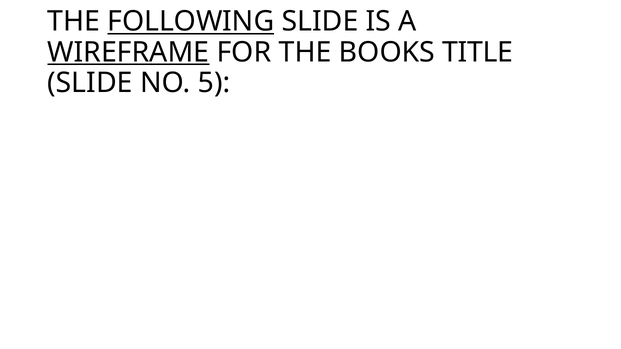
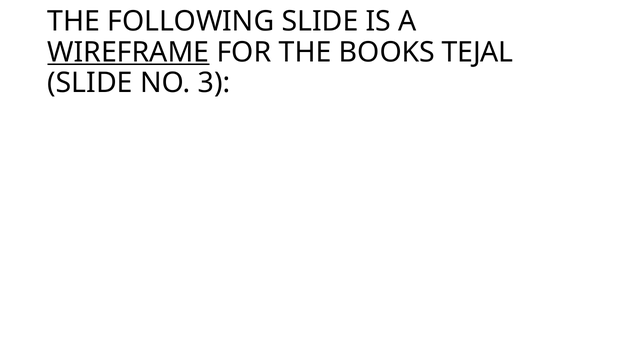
FOLLOWING underline: present -> none
TITLE: TITLE -> TEJAL
5: 5 -> 3
